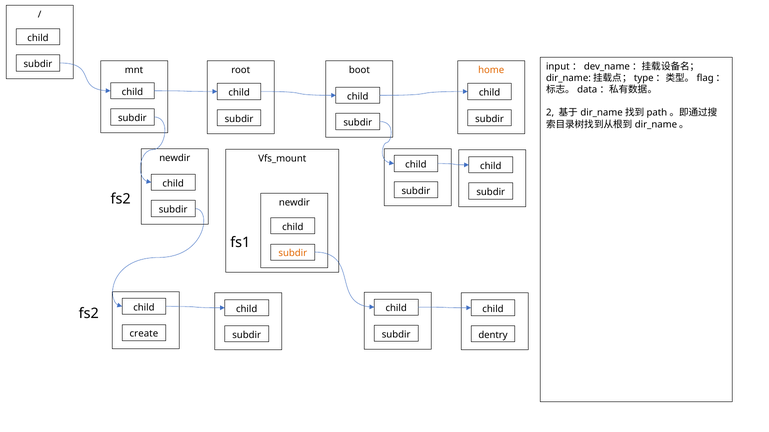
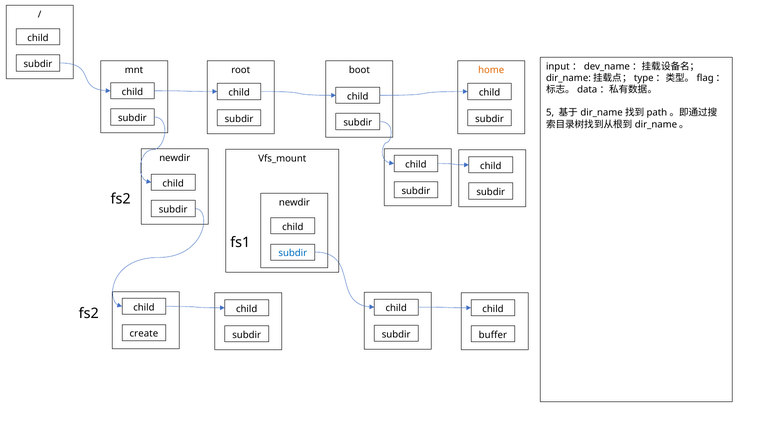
2: 2 -> 5
subdir at (293, 254) colour: orange -> blue
dentry: dentry -> buffer
